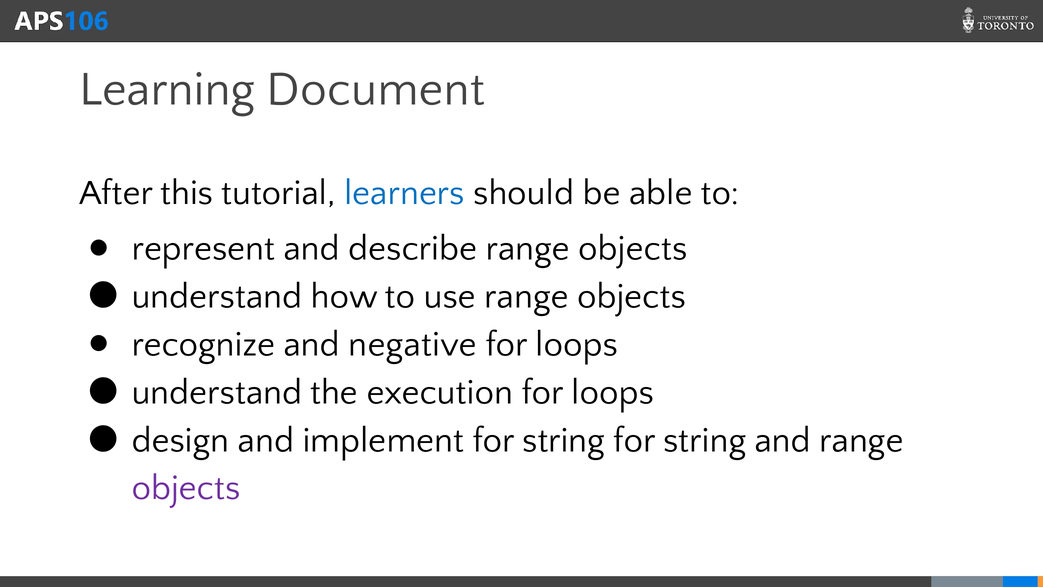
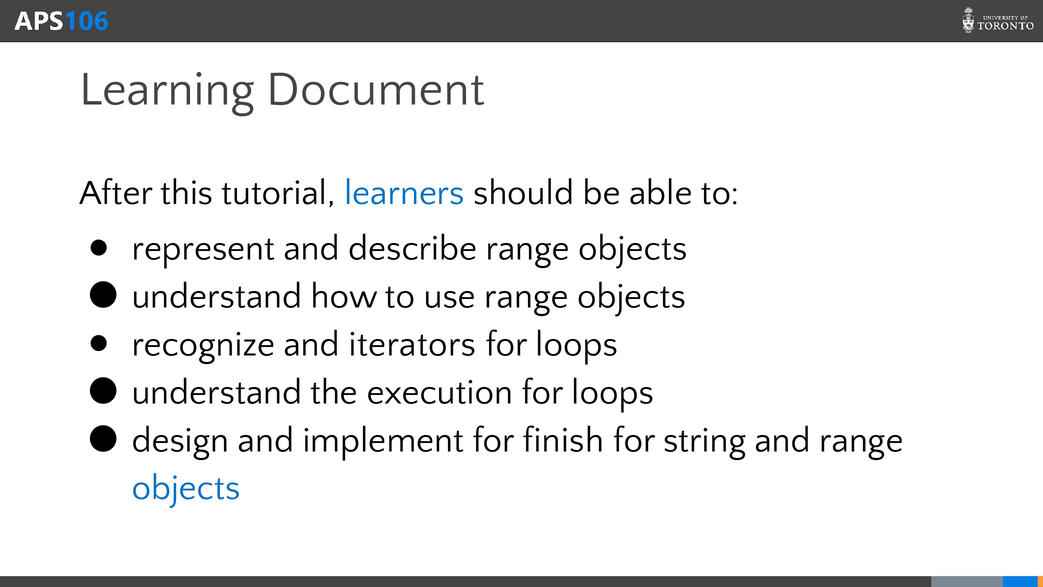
negative: negative -> iterators
implement for string: string -> finish
objects at (186, 488) colour: purple -> blue
